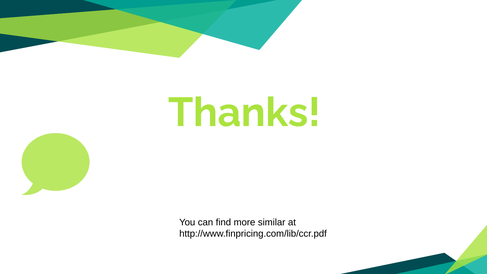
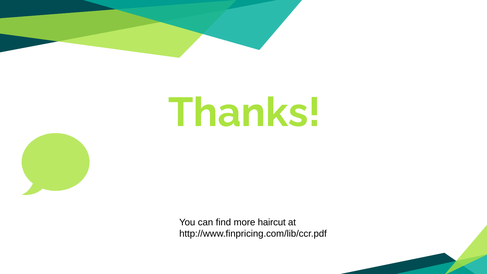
similar: similar -> haircut
